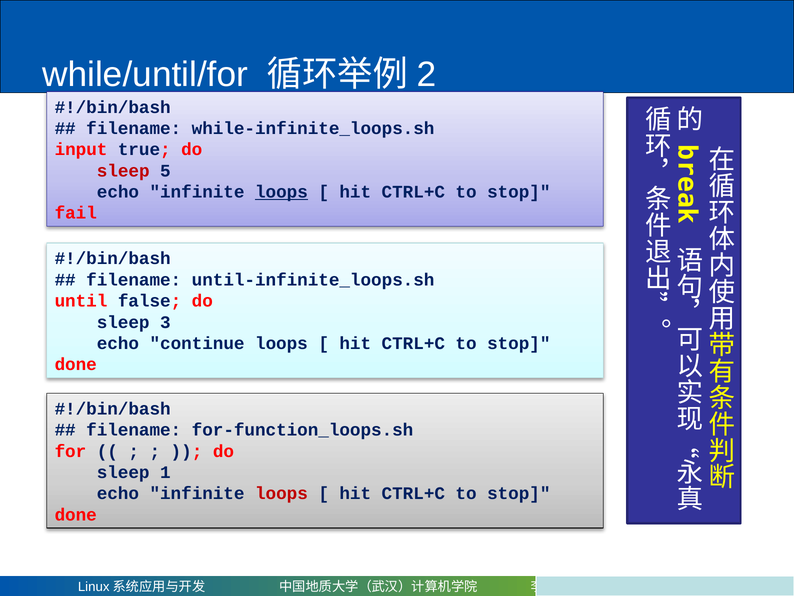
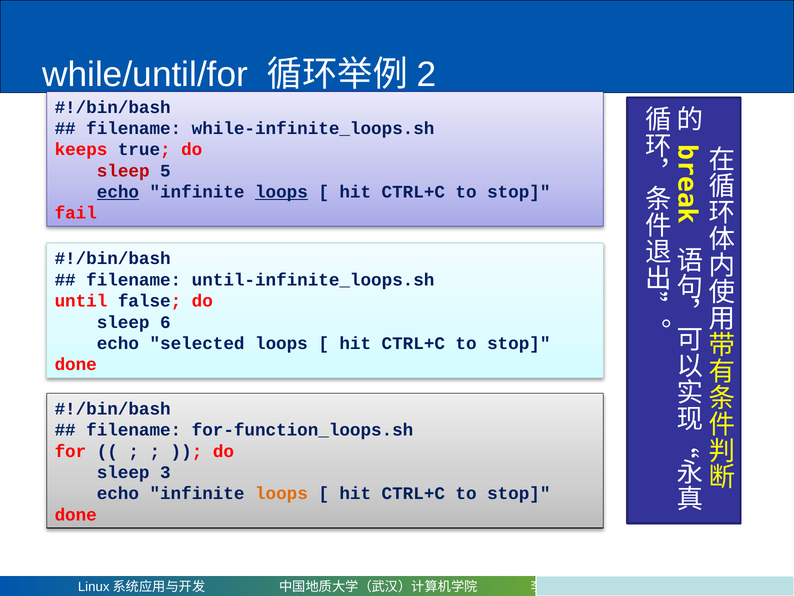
input: input -> keeps
echo at (118, 192) underline: none -> present
3: 3 -> 6
continue: continue -> selected
1: 1 -> 3
loops at (281, 493) colour: red -> orange
